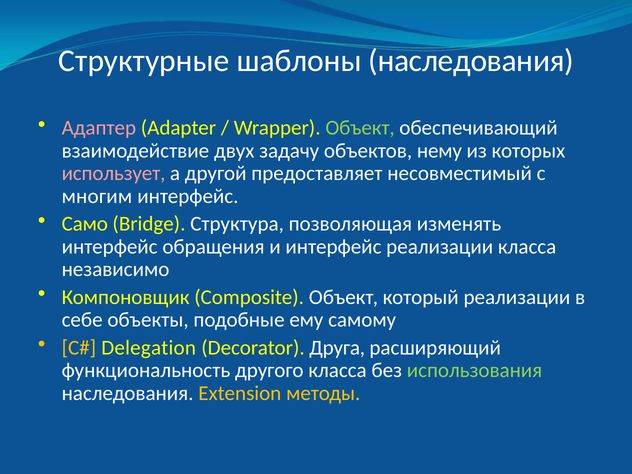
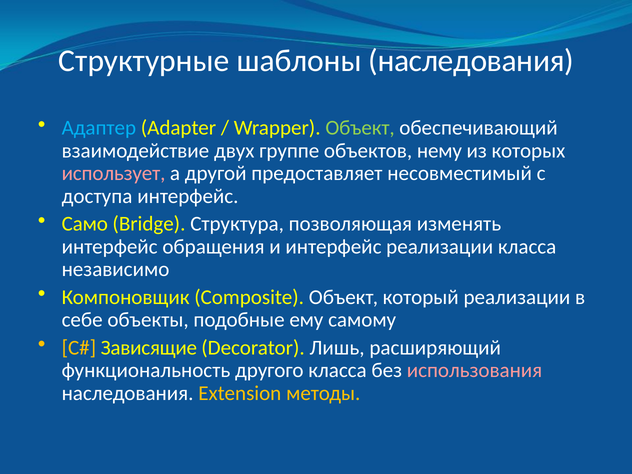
Адаптер colour: pink -> light blue
задачу: задачу -> группе
многим: многим -> доступа
Delegation: Delegation -> Зависящие
Друга: Друга -> Лишь
использования colour: light green -> pink
